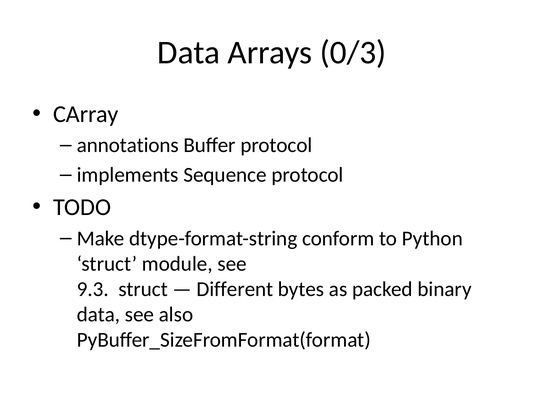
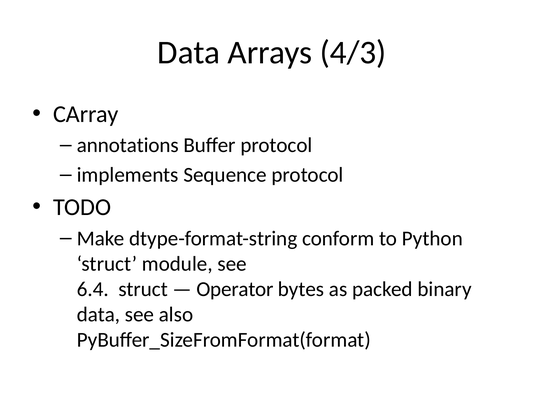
0/3: 0/3 -> 4/3
9.3: 9.3 -> 6.4
Different: Different -> Operator
